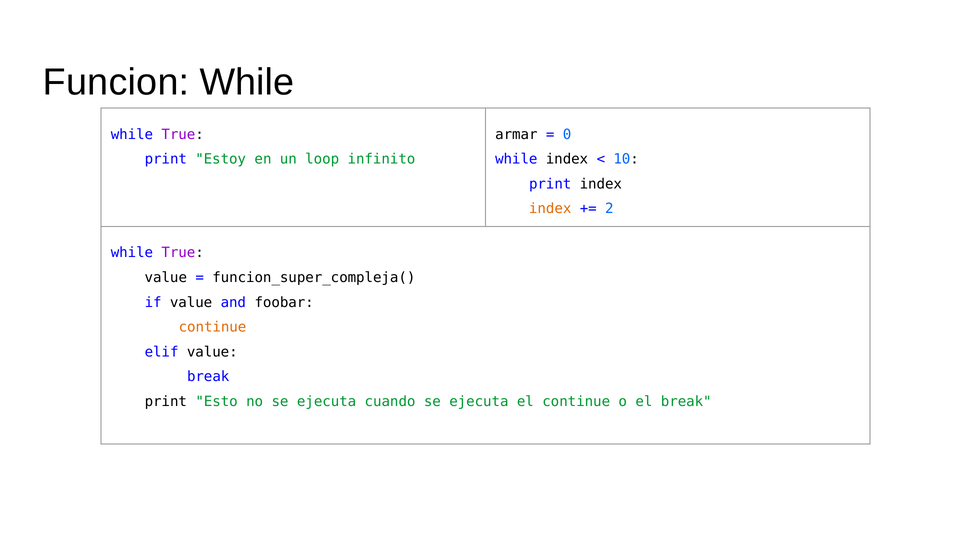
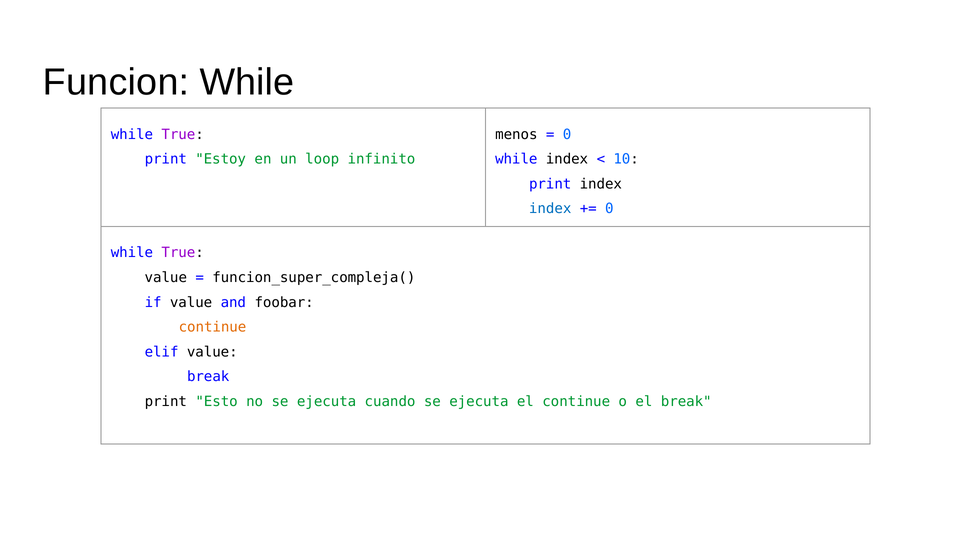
armar: armar -> menos
index at (550, 209) colour: orange -> blue
2 at (609, 209): 2 -> 0
